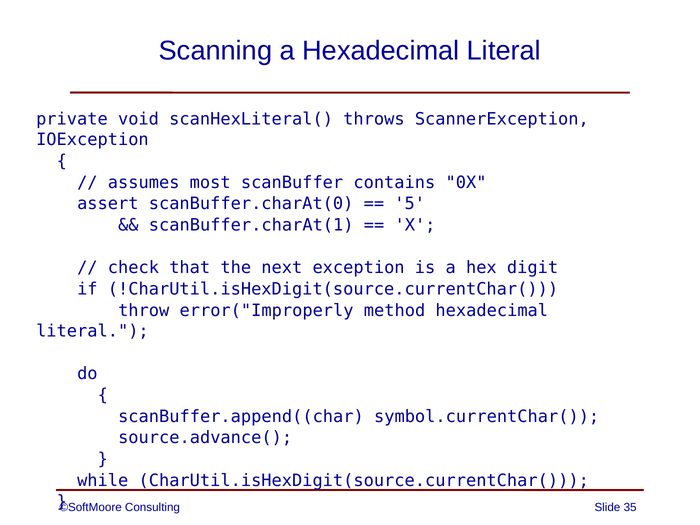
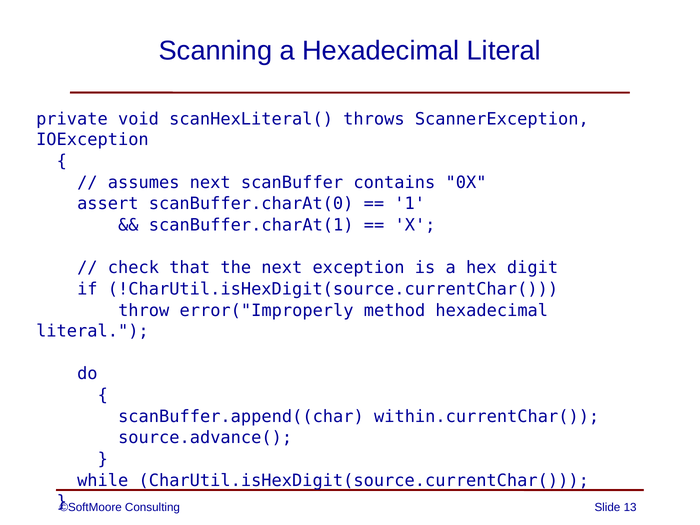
assumes most: most -> next
5: 5 -> 1
symbol.currentChar(: symbol.currentChar( -> within.currentChar(
35: 35 -> 13
